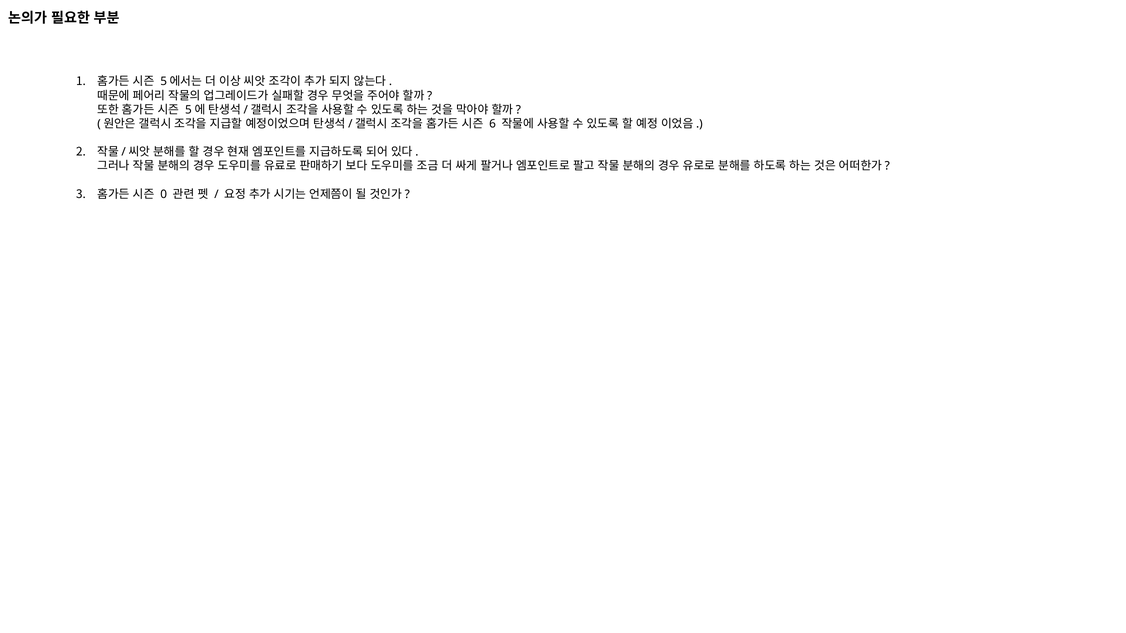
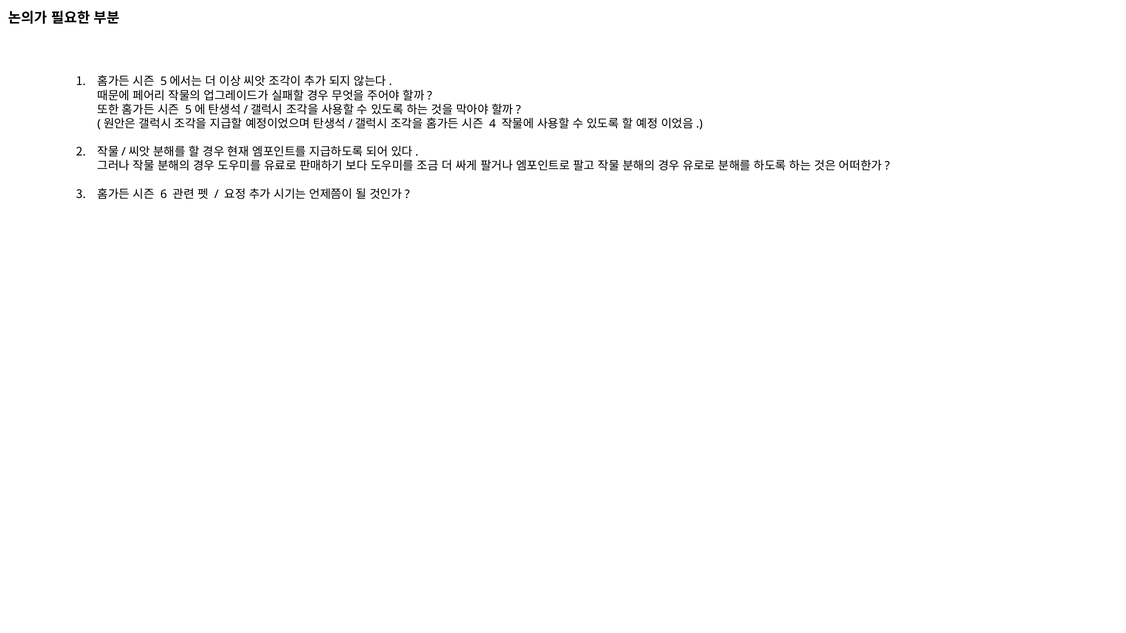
6: 6 -> 4
0: 0 -> 6
